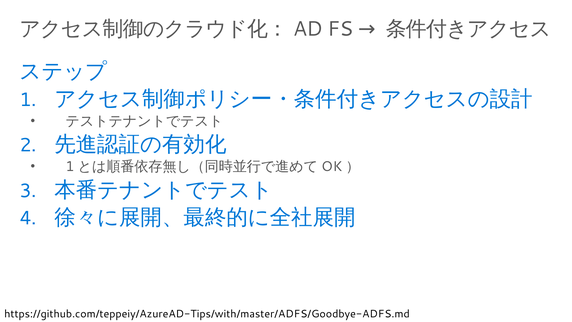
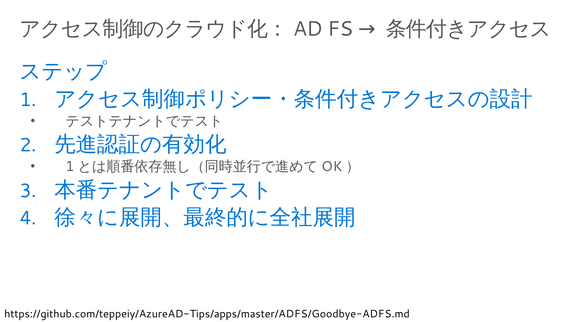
https://github.com/teppeiy/AzureAD-Tips/with/master/ADFS/Goodbye-ADFS.md: https://github.com/teppeiy/AzureAD-Tips/with/master/ADFS/Goodbye-ADFS.md -> https://github.com/teppeiy/AzureAD-Tips/apps/master/ADFS/Goodbye-ADFS.md
